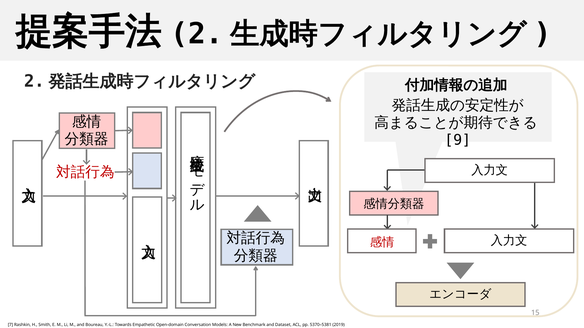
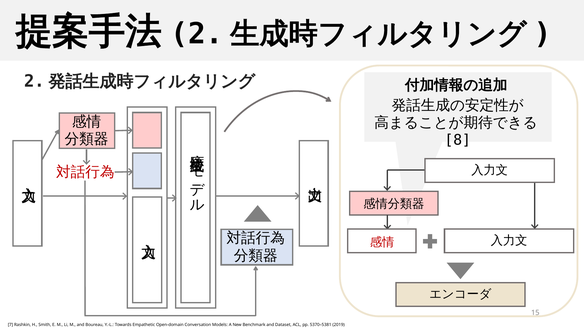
9: 9 -> 8
